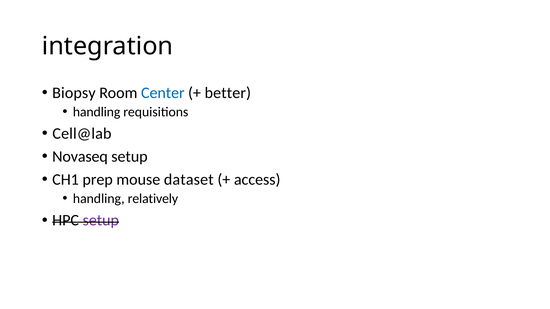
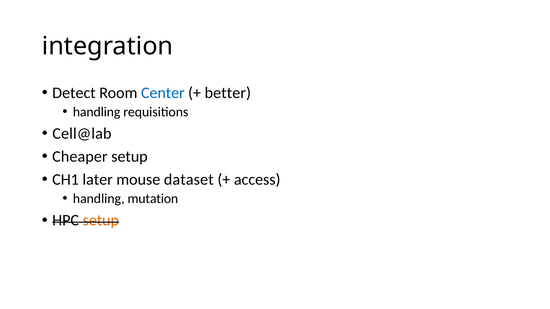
Biopsy: Biopsy -> Detect
Novaseq: Novaseq -> Cheaper
prep: prep -> later
relatively: relatively -> mutation
setup at (101, 221) colour: purple -> orange
